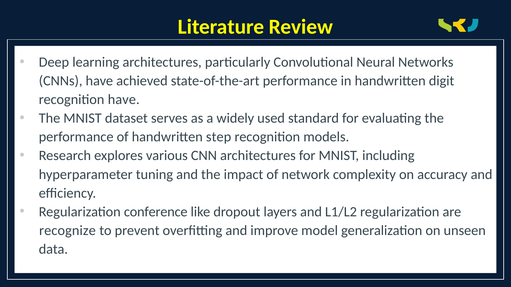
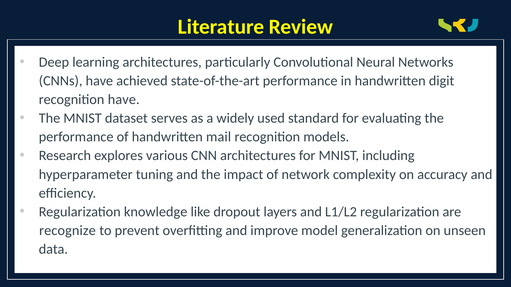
step: step -> mail
conference: conference -> knowledge
